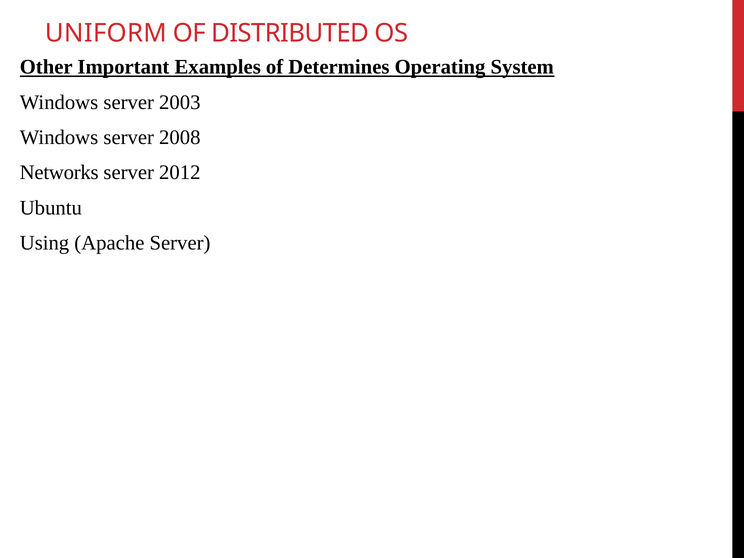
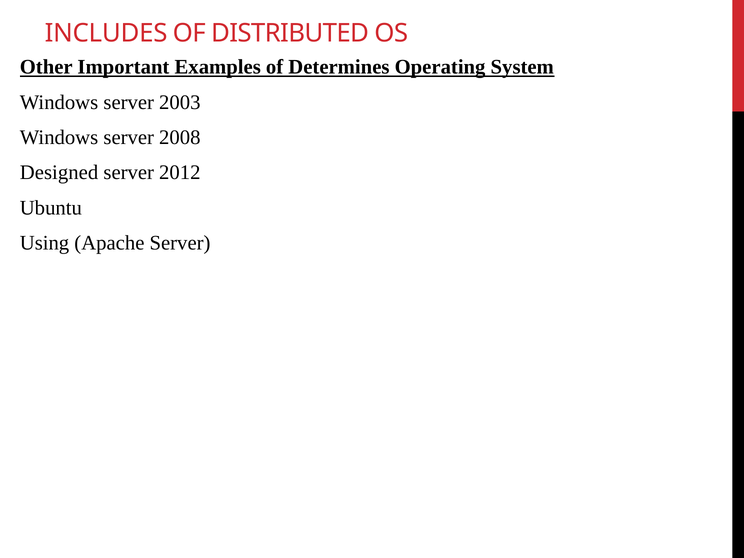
UNIFORM: UNIFORM -> INCLUDES
Networks: Networks -> Designed
